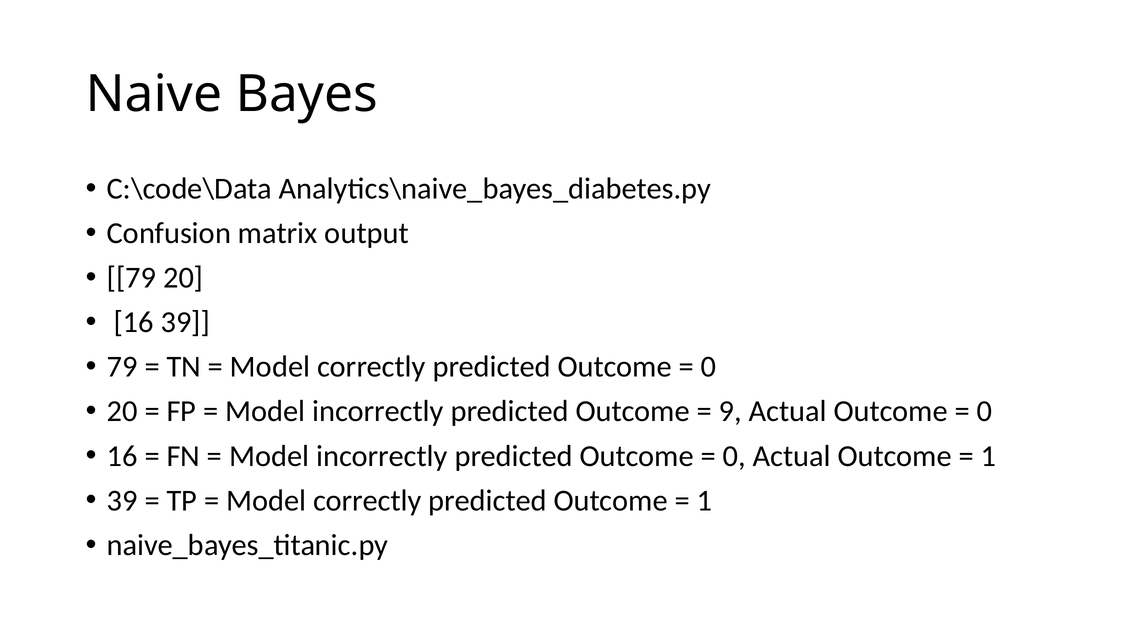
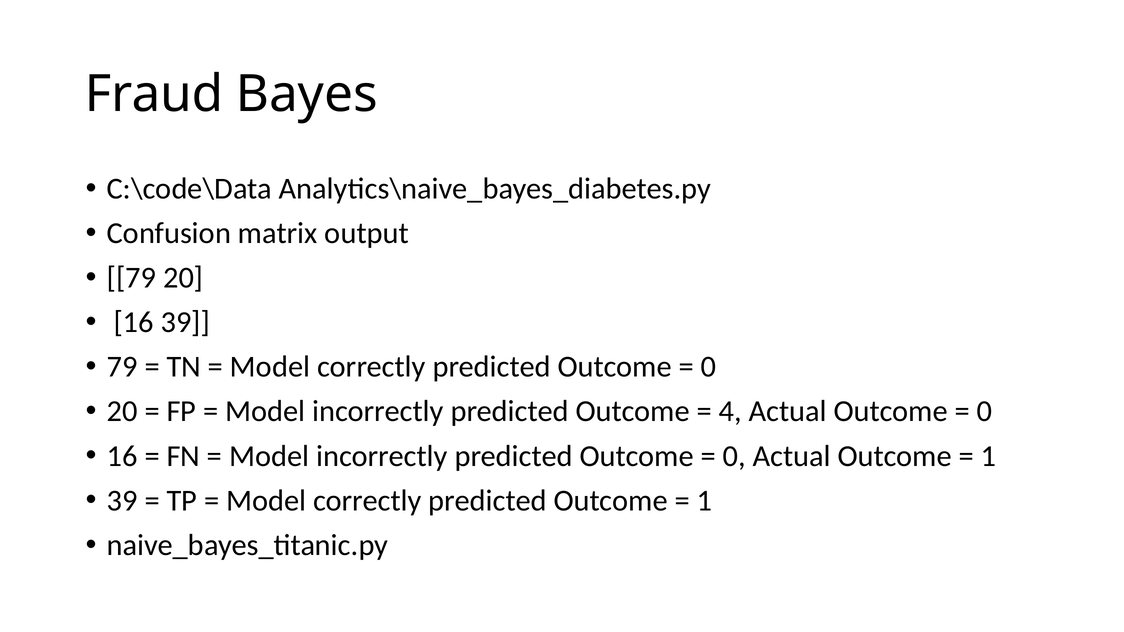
Naive: Naive -> Fraud
9: 9 -> 4
